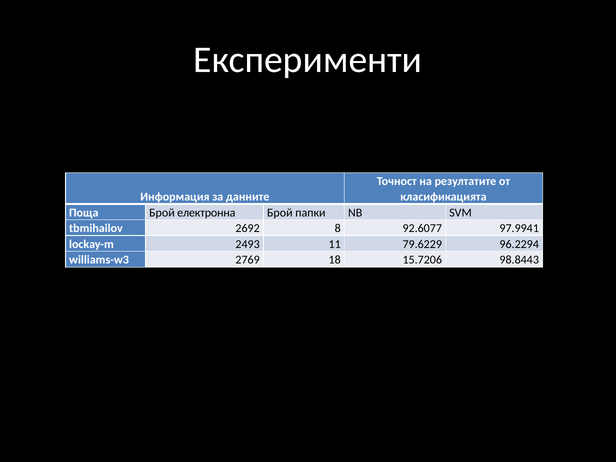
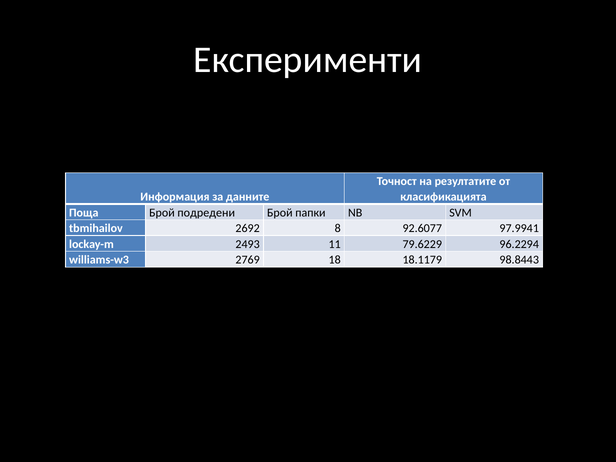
електронна: електронна -> подредени
15.7206: 15.7206 -> 18.1179
